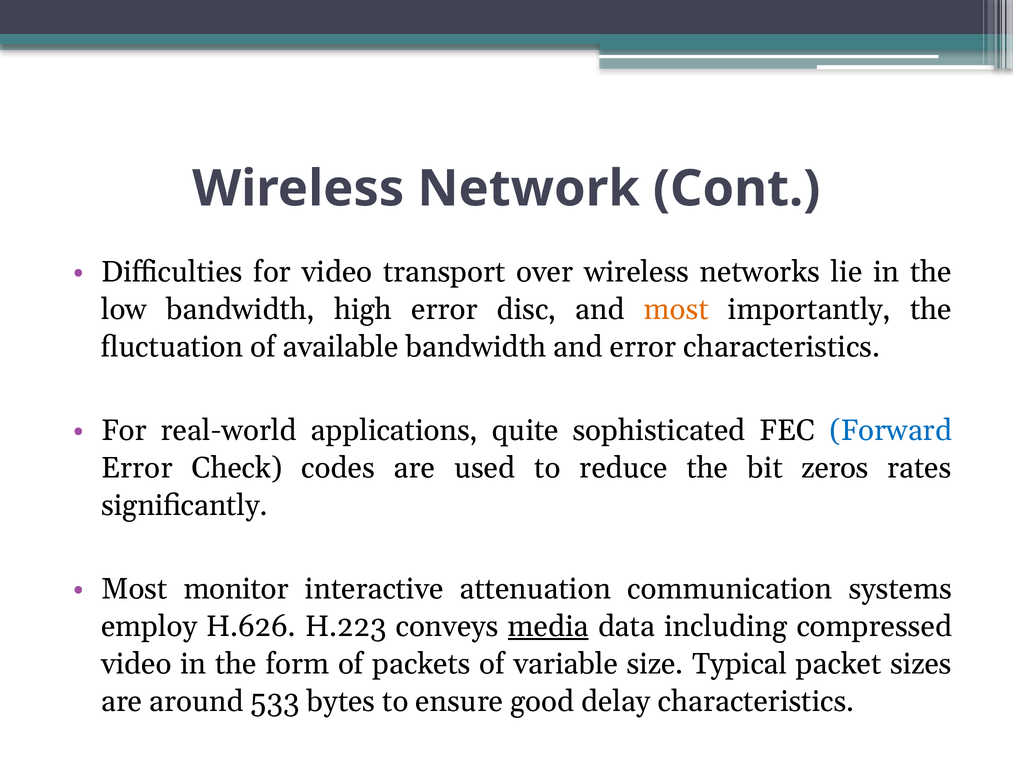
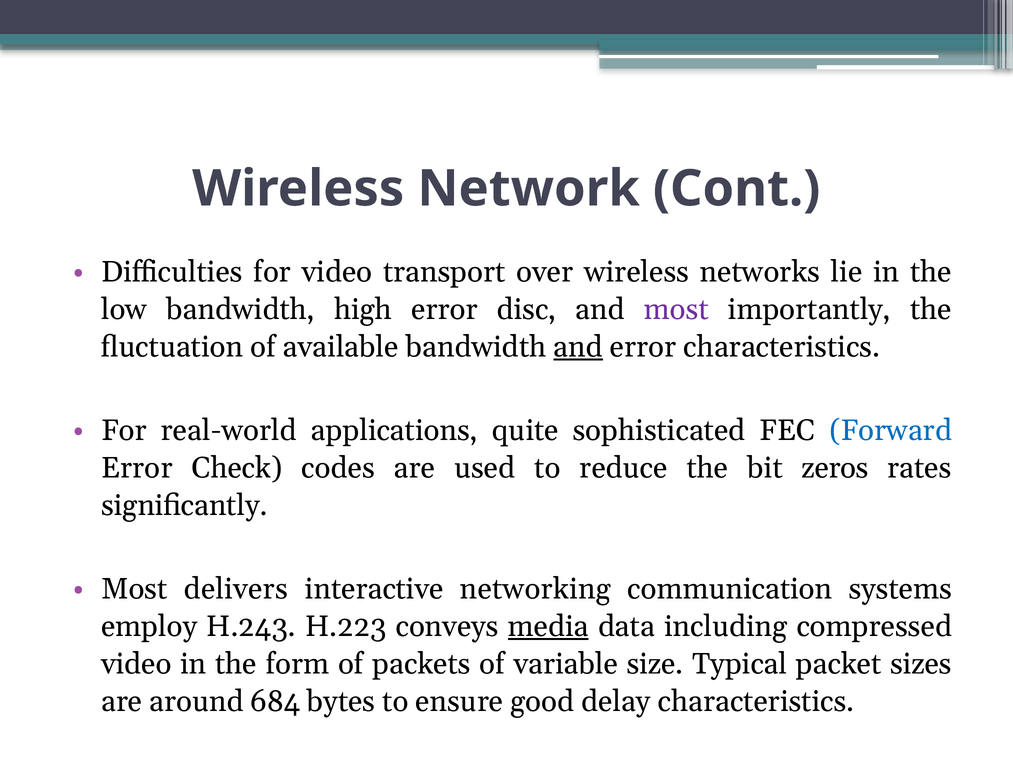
most at (676, 309) colour: orange -> purple
and at (578, 347) underline: none -> present
monitor: monitor -> delivers
attenuation: attenuation -> networking
H.626: H.626 -> H.243
533: 533 -> 684
